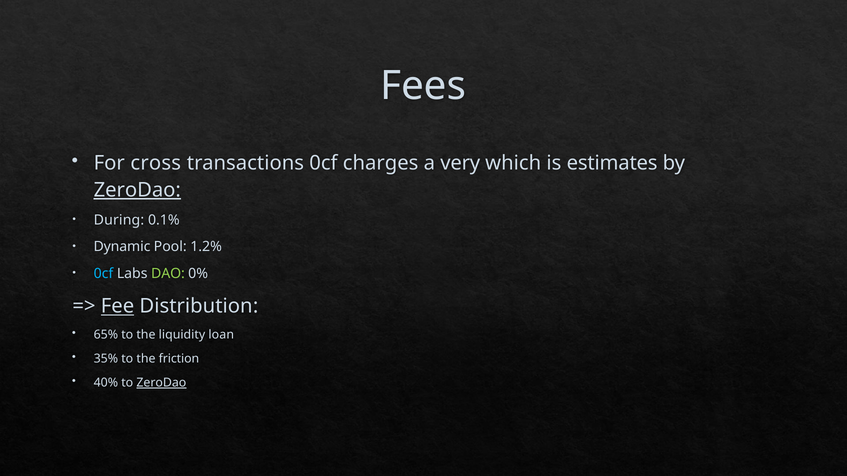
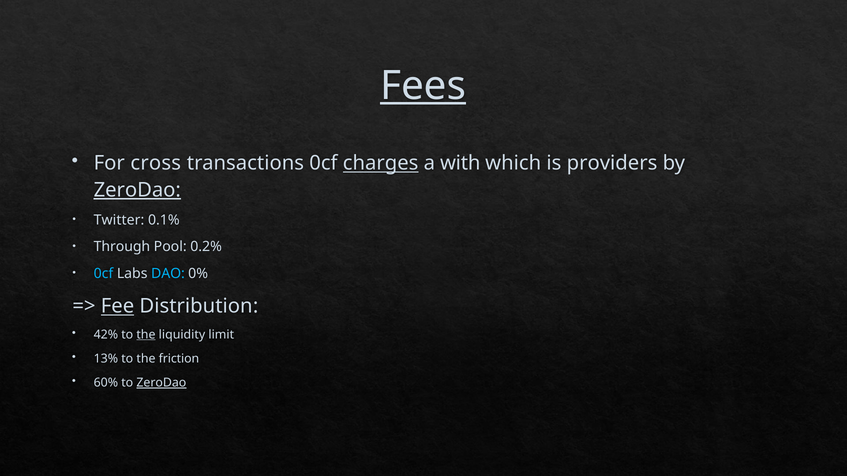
Fees underline: none -> present
charges underline: none -> present
very: very -> with
estimates: estimates -> providers
During: During -> Twitter
Dynamic: Dynamic -> Through
1.2%: 1.2% -> 0.2%
DAO colour: light green -> light blue
65%: 65% -> 42%
the at (146, 335) underline: none -> present
loan: loan -> limit
35%: 35% -> 13%
40%: 40% -> 60%
